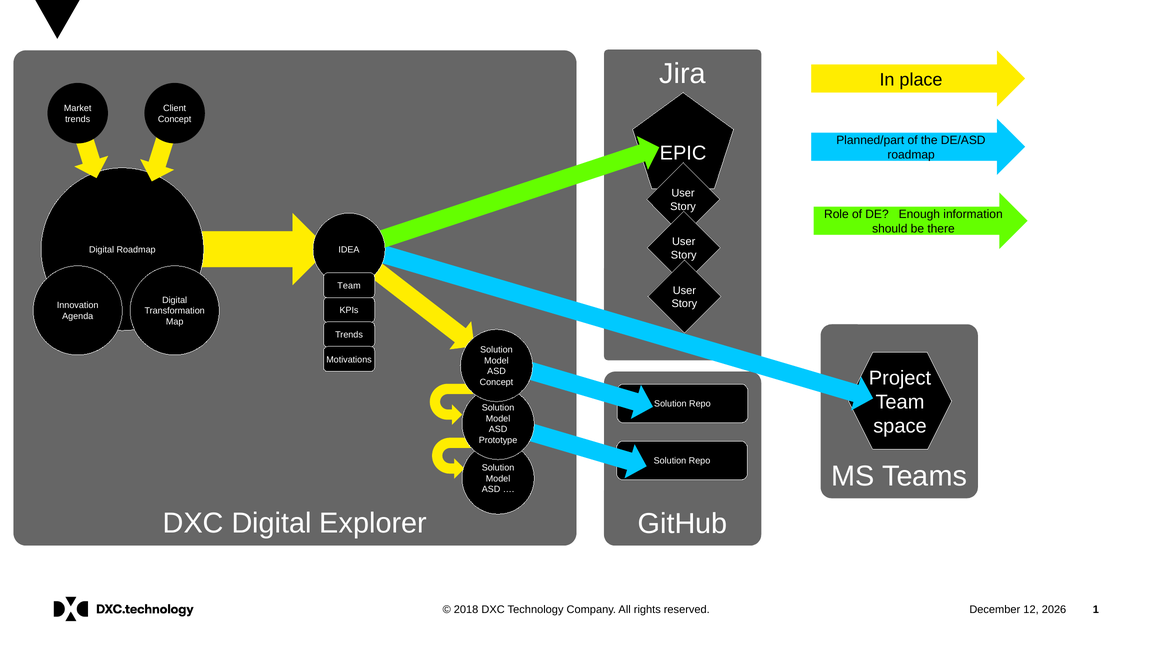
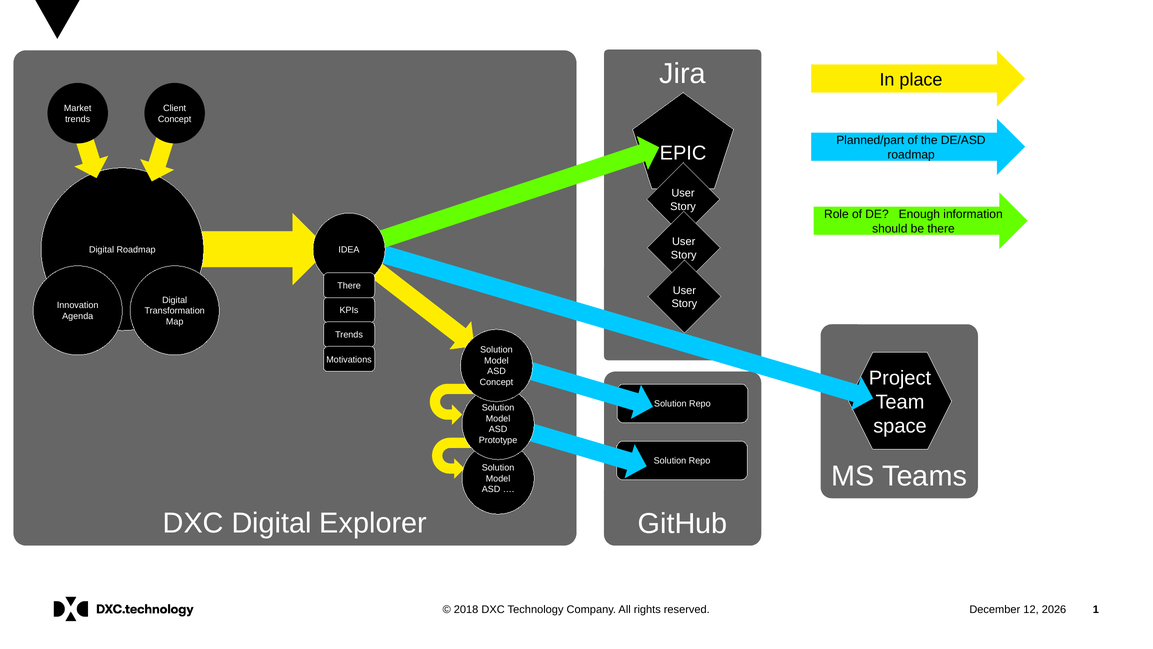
Team at (349, 286): Team -> There
